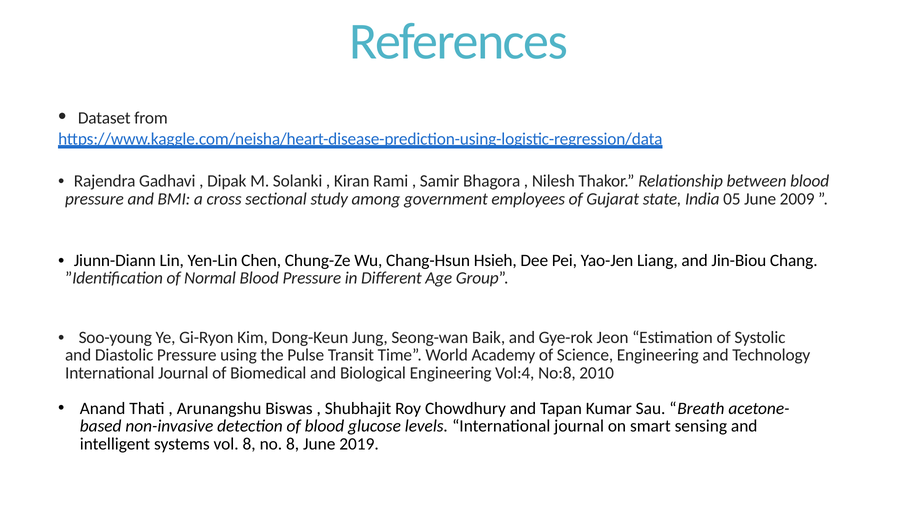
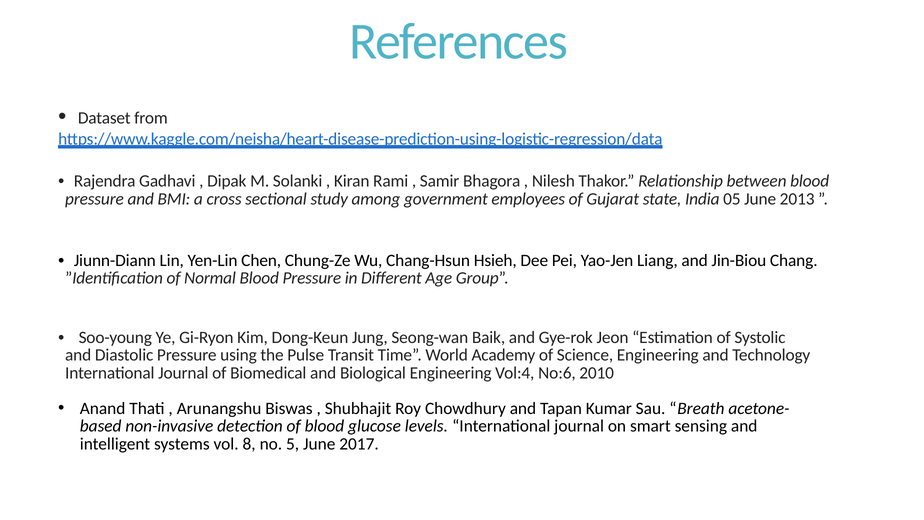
2009: 2009 -> 2013
No:8: No:8 -> No:6
no 8: 8 -> 5
2019: 2019 -> 2017
